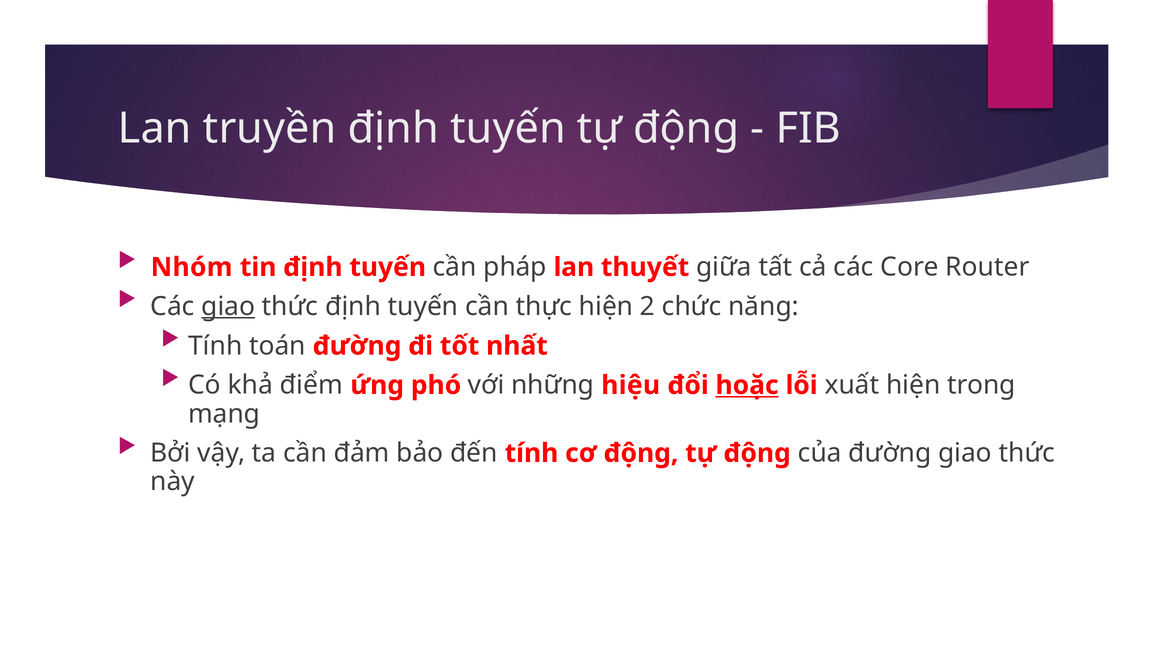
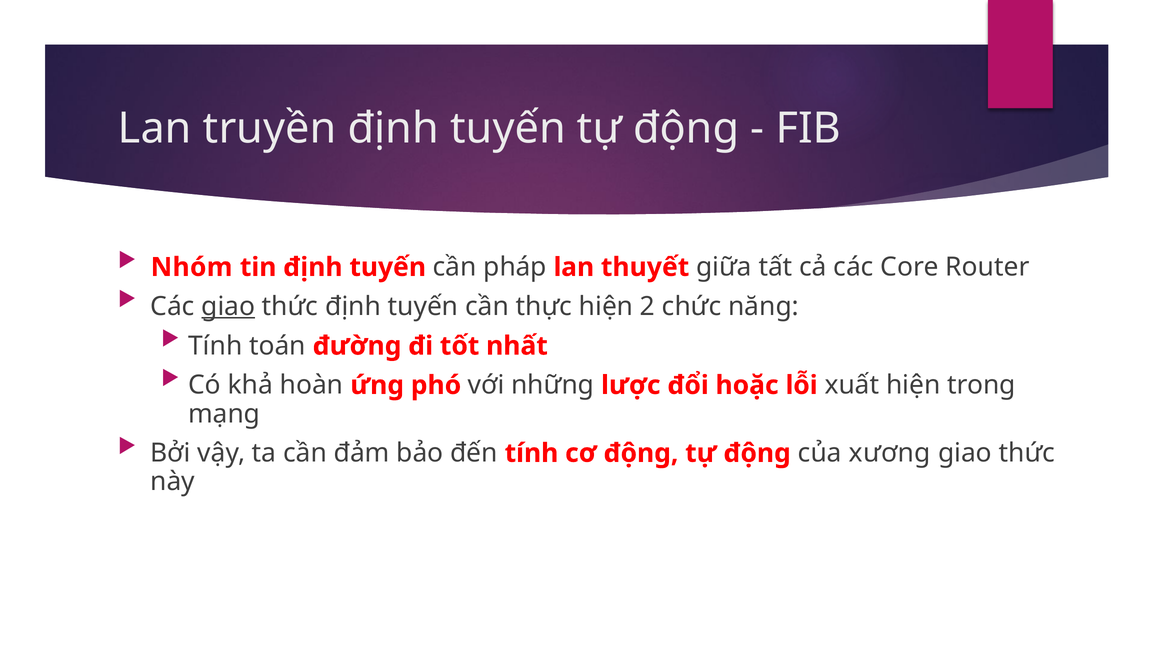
điểm: điểm -> hoàn
hiệu: hiệu -> lược
hoặc underline: present -> none
của đường: đường -> xương
